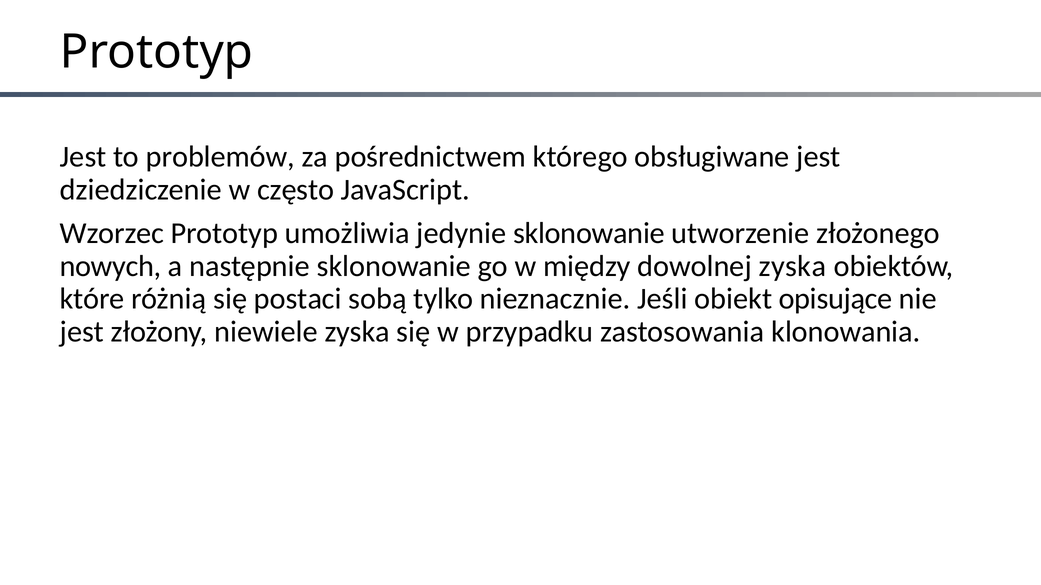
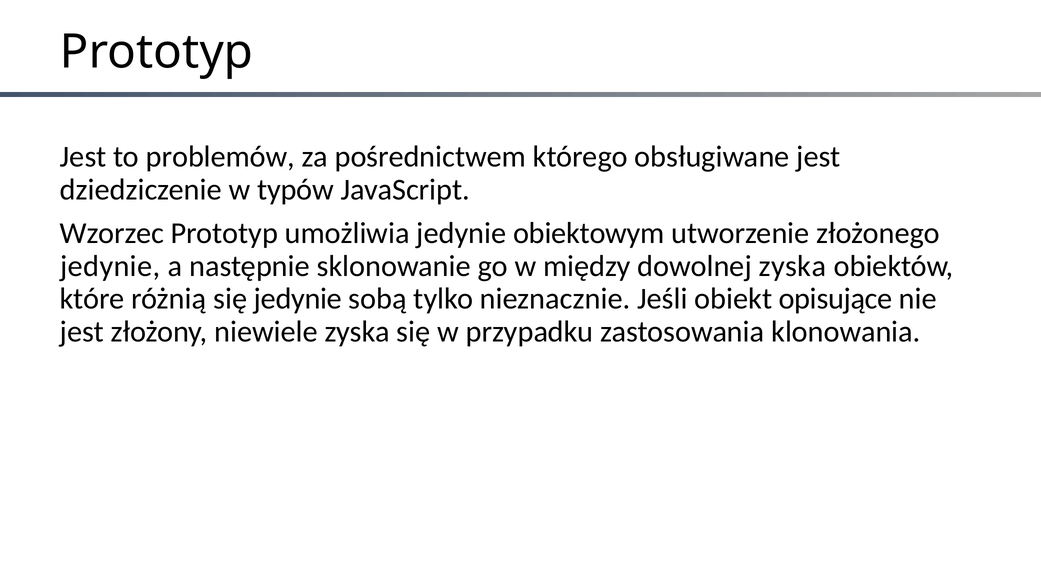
często: często -> typów
jedynie sklonowanie: sklonowanie -> obiektowym
nowych at (111, 266): nowych -> jedynie
się postaci: postaci -> jedynie
